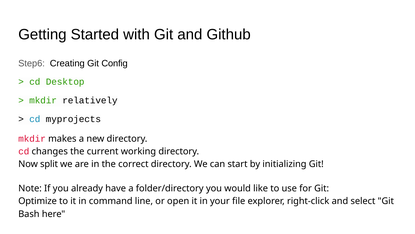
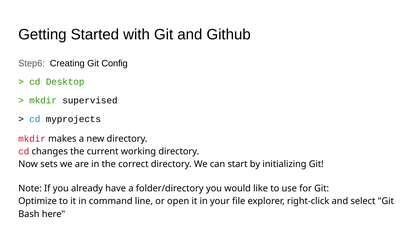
relatively: relatively -> supervised
split: split -> sets
